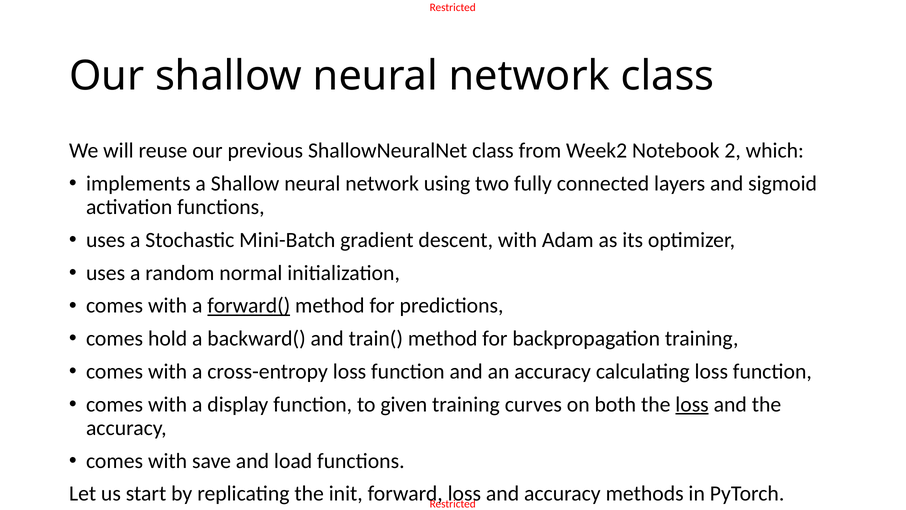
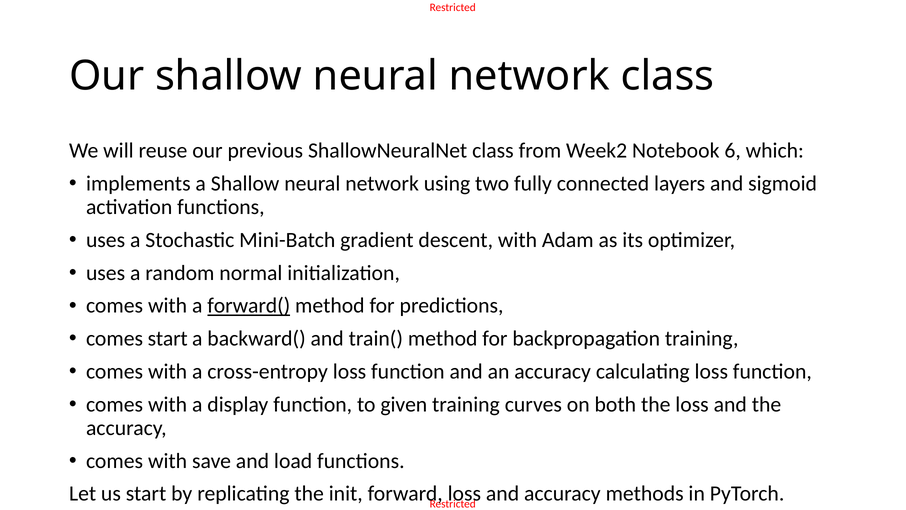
2: 2 -> 6
comes hold: hold -> start
loss at (692, 404) underline: present -> none
